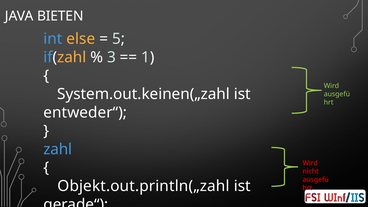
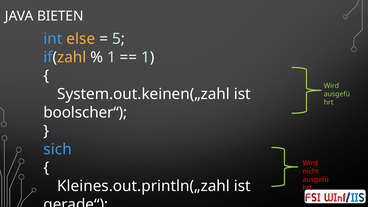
3 at (111, 57): 3 -> 1
entweder“: entweder“ -> boolscher“
zahl: zahl -> sich
Objekt.out.println(„zahl: Objekt.out.println(„zahl -> Kleines.out.println(„zahl
